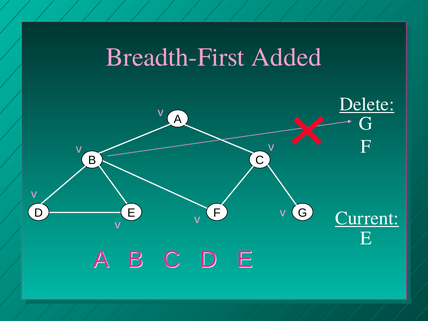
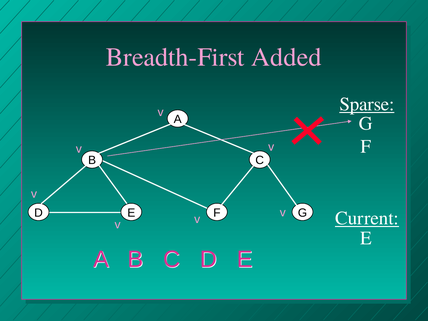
Delete: Delete -> Sparse
